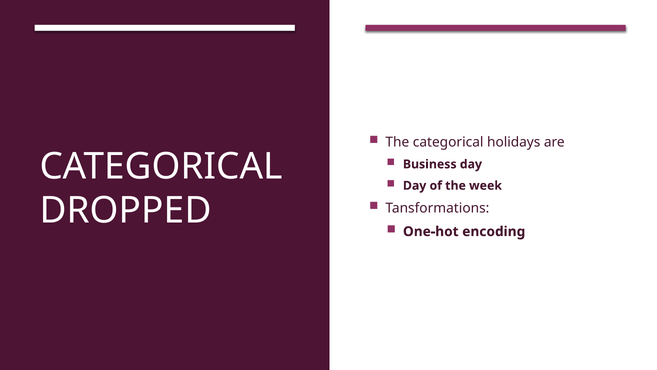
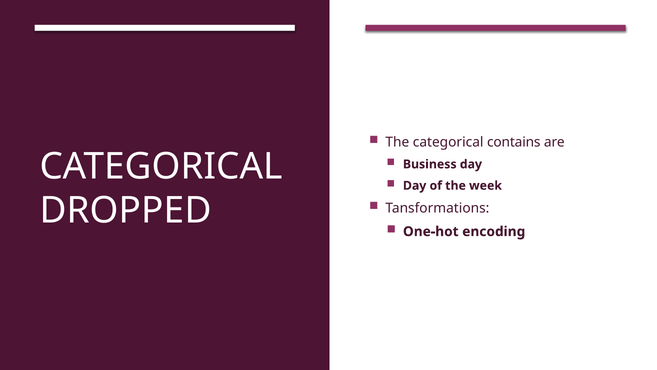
holidays: holidays -> contains
